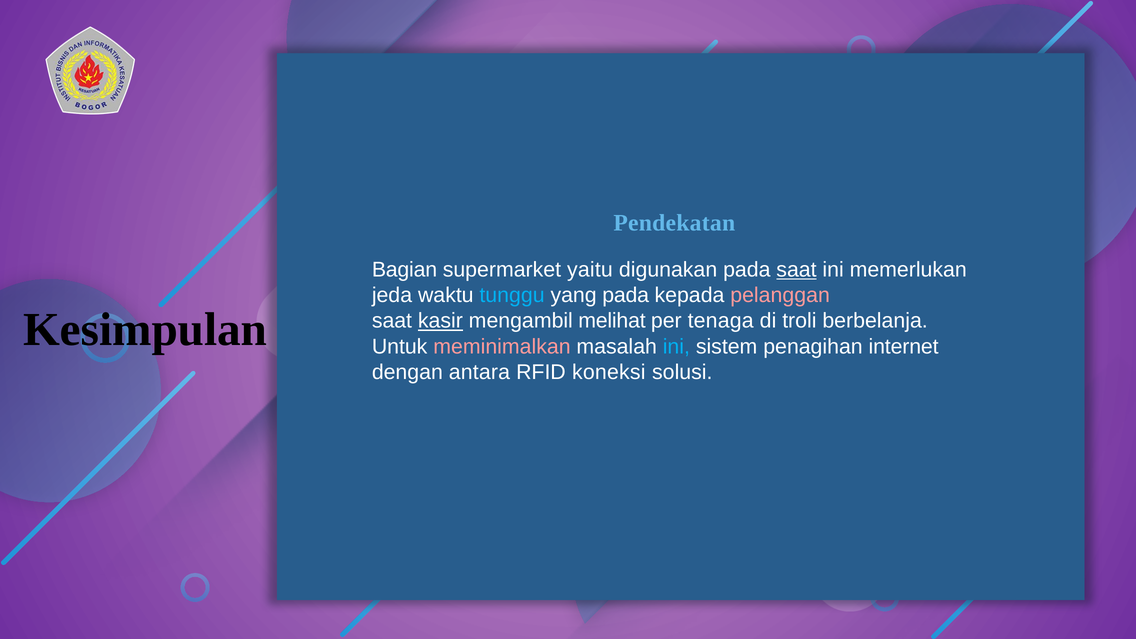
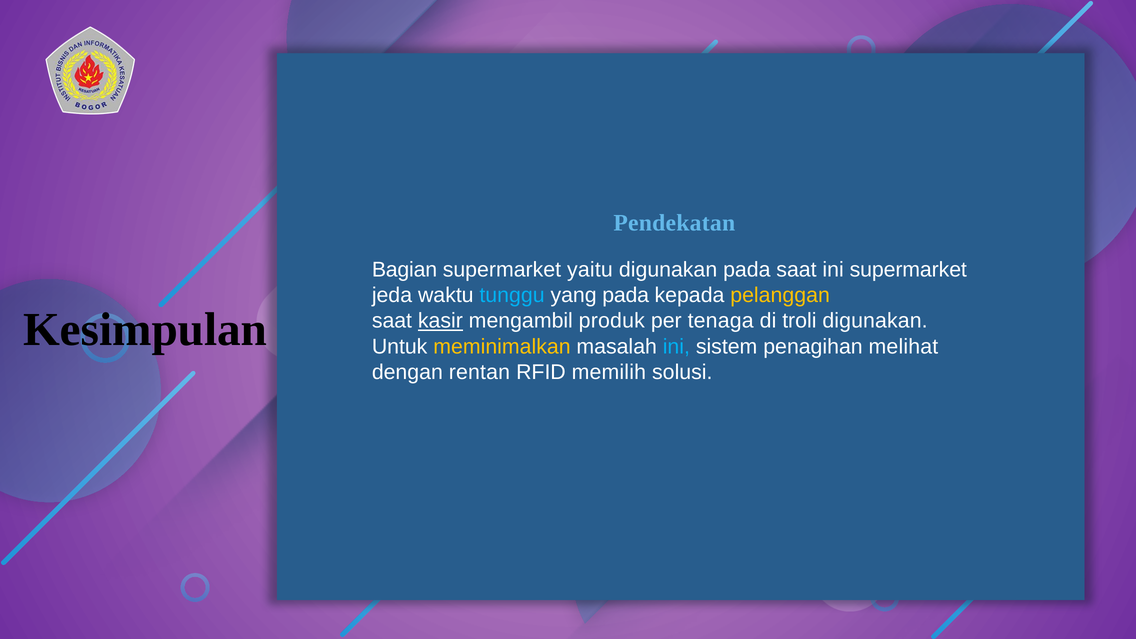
saat at (796, 270) underline: present -> none
ini memerlukan: memerlukan -> supermarket
pelanggan colour: pink -> yellow
melihat: melihat -> produk
troli berbelanja: berbelanja -> digunakan
meminimalkan colour: pink -> yellow
internet: internet -> melihat
antara: antara -> rentan
koneksi: koneksi -> memilih
